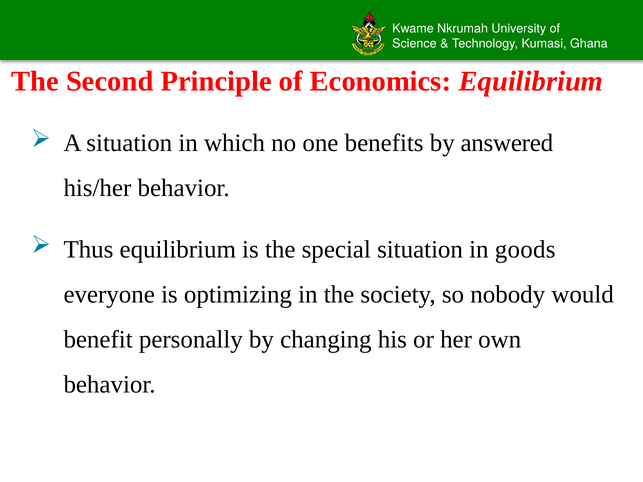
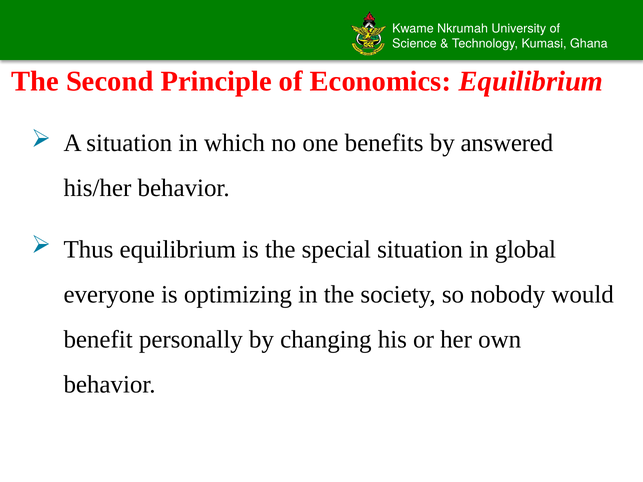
goods: goods -> global
